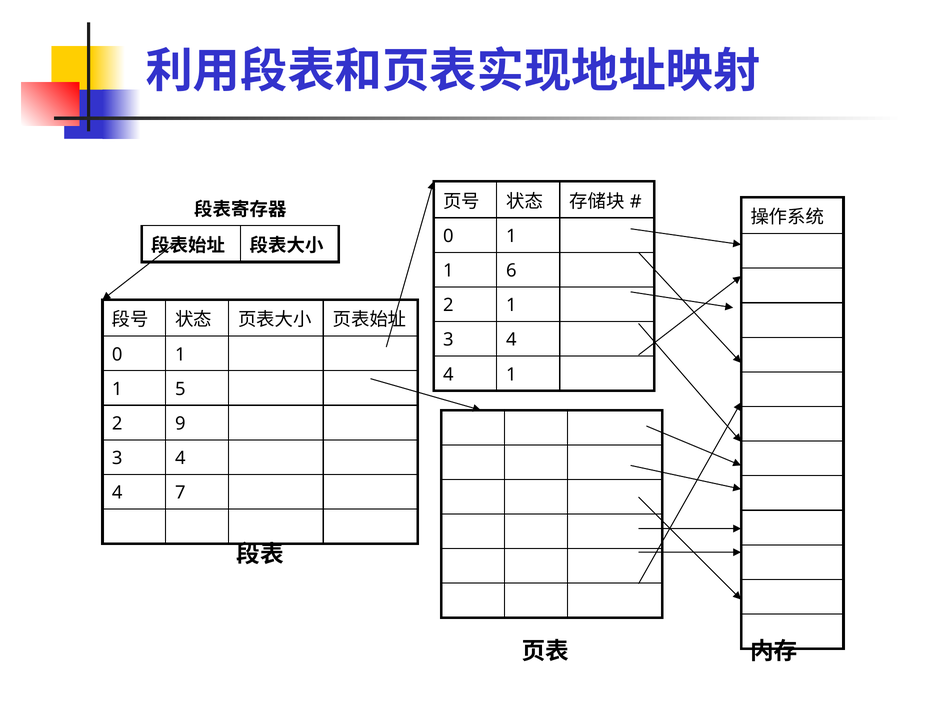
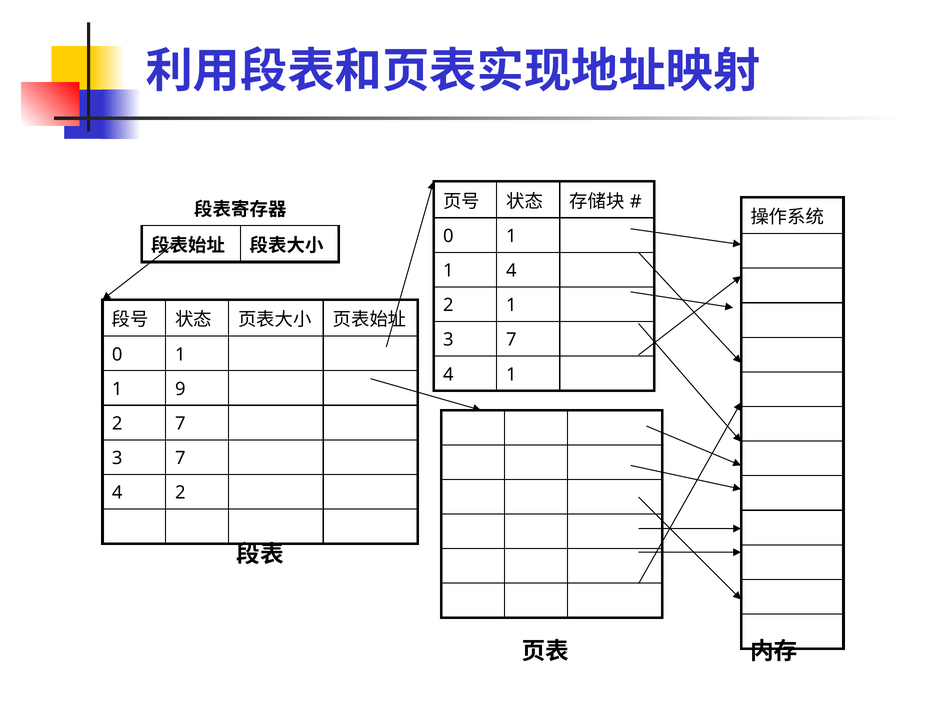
1 6: 6 -> 4
4 at (511, 340): 4 -> 7
5: 5 -> 9
2 9: 9 -> 7
4 at (180, 458): 4 -> 7
7 at (180, 492): 7 -> 2
